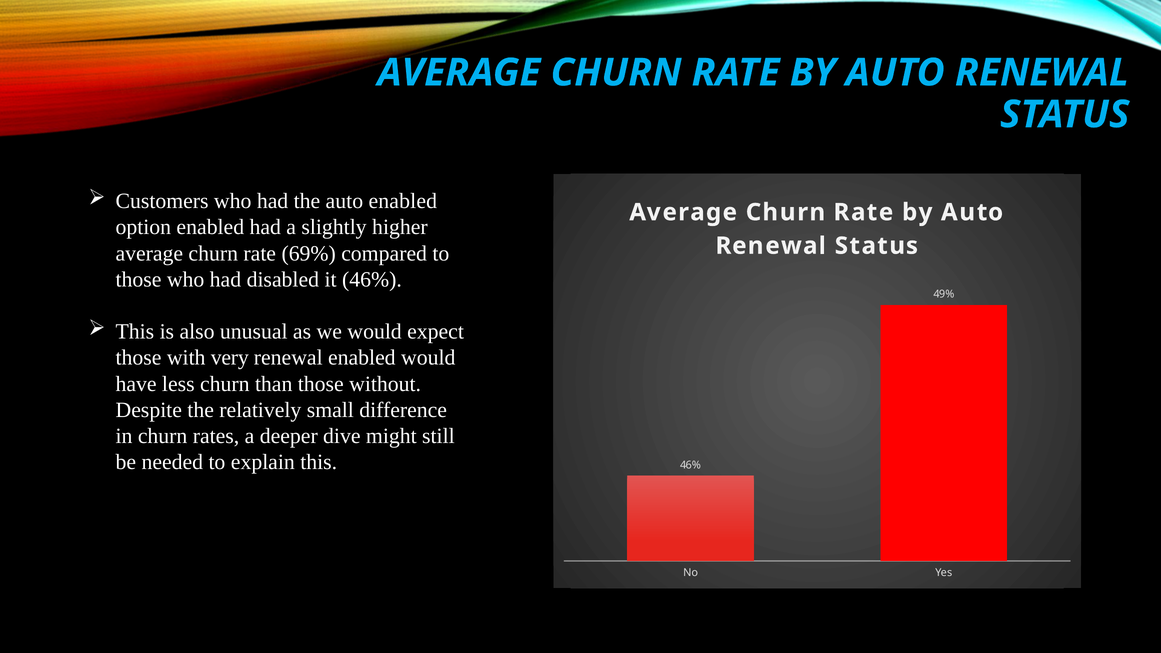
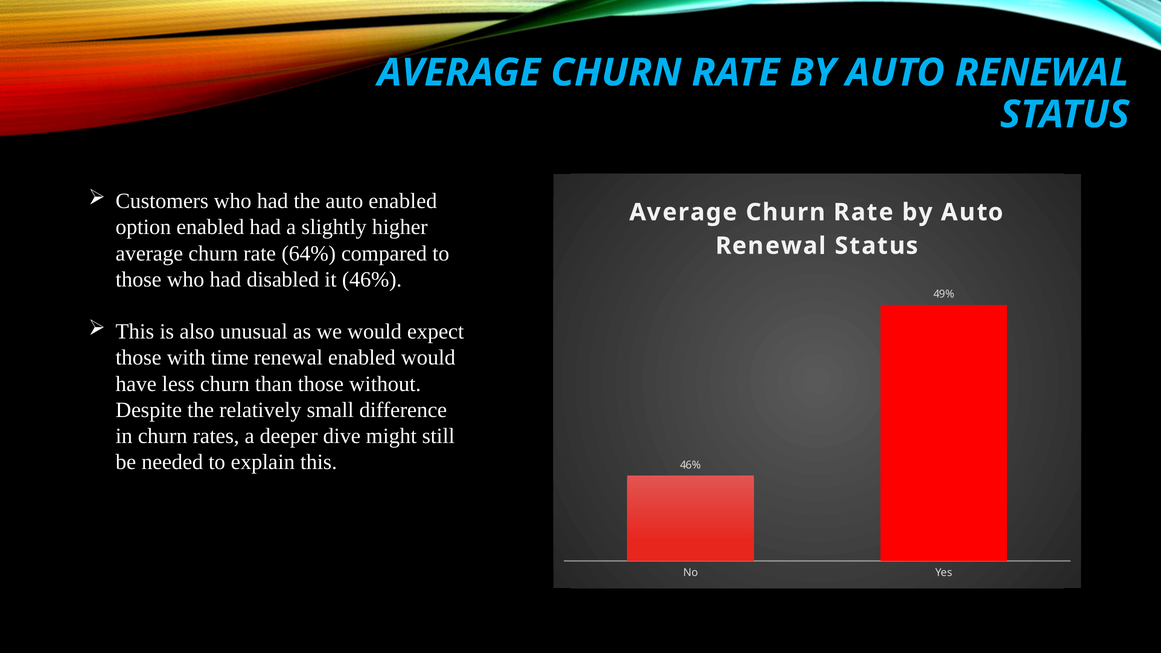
69%: 69% -> 64%
very: very -> time
